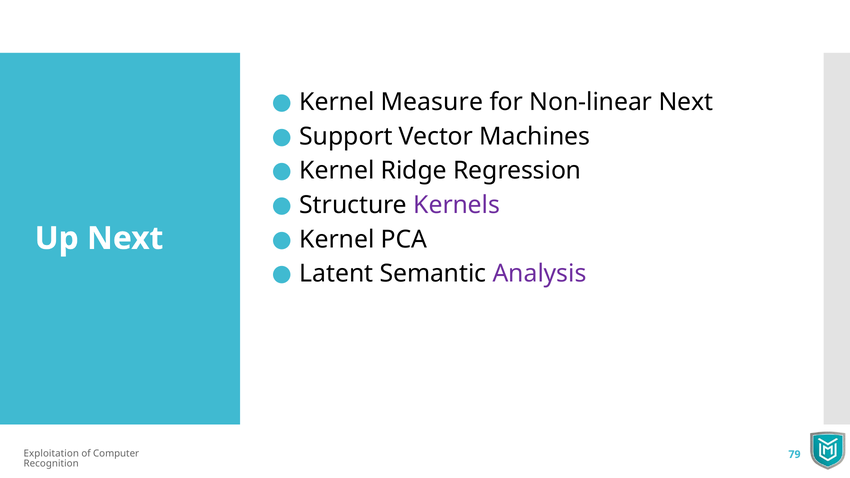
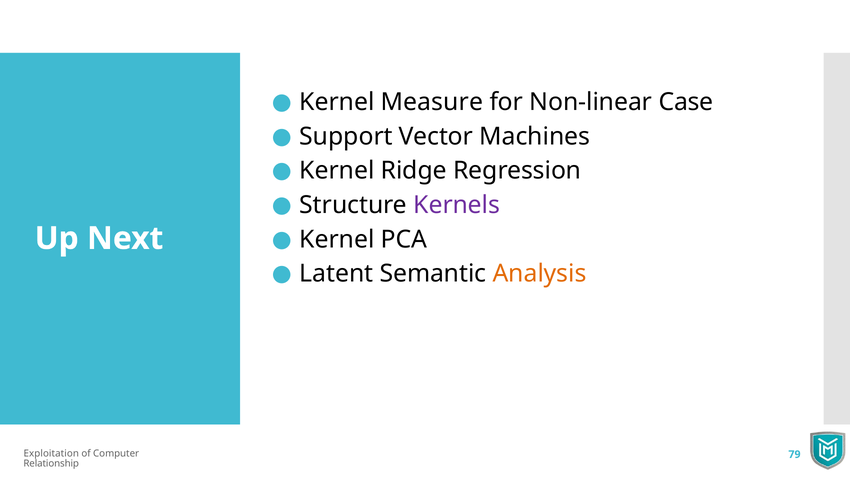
Non-linear Next: Next -> Case
Analysis colour: purple -> orange
Recognition: Recognition -> Relationship
